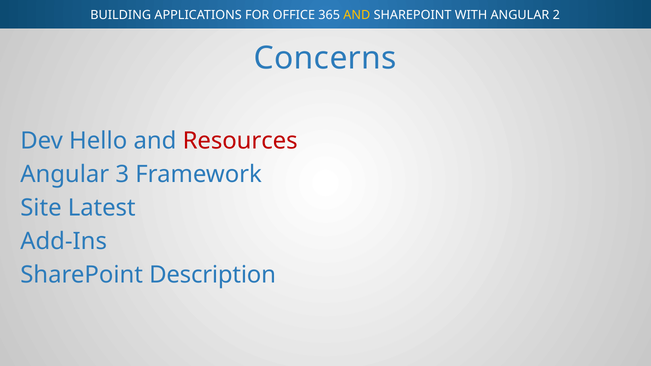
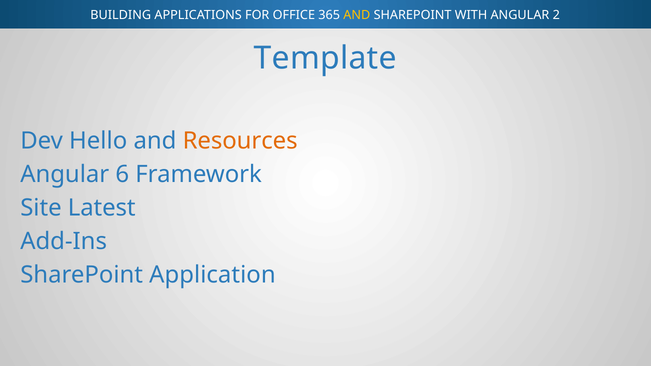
Concerns: Concerns -> Template
Resources colour: red -> orange
3: 3 -> 6
Description: Description -> Application
